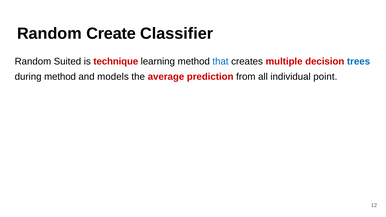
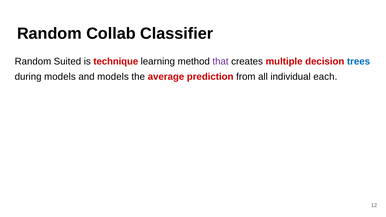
Create: Create -> Collab
that colour: blue -> purple
during method: method -> models
point: point -> each
